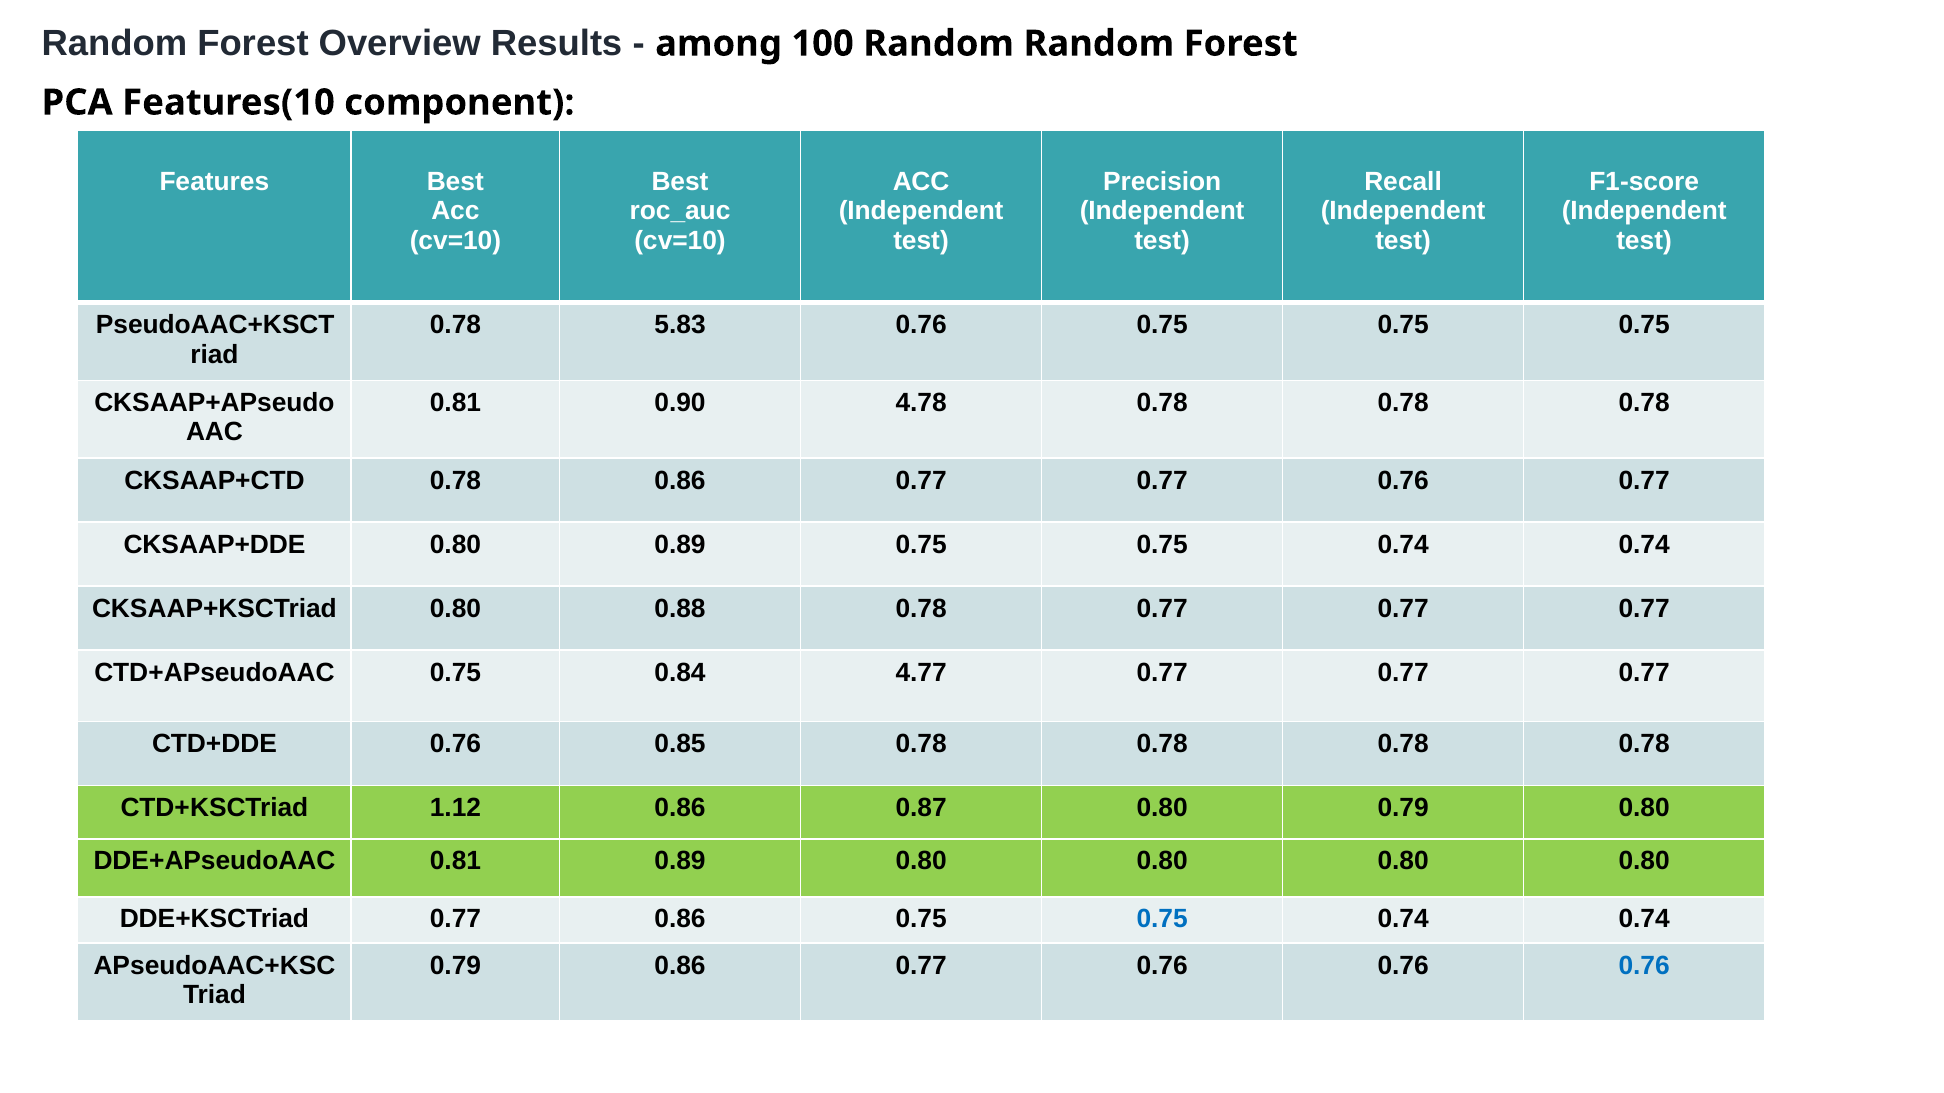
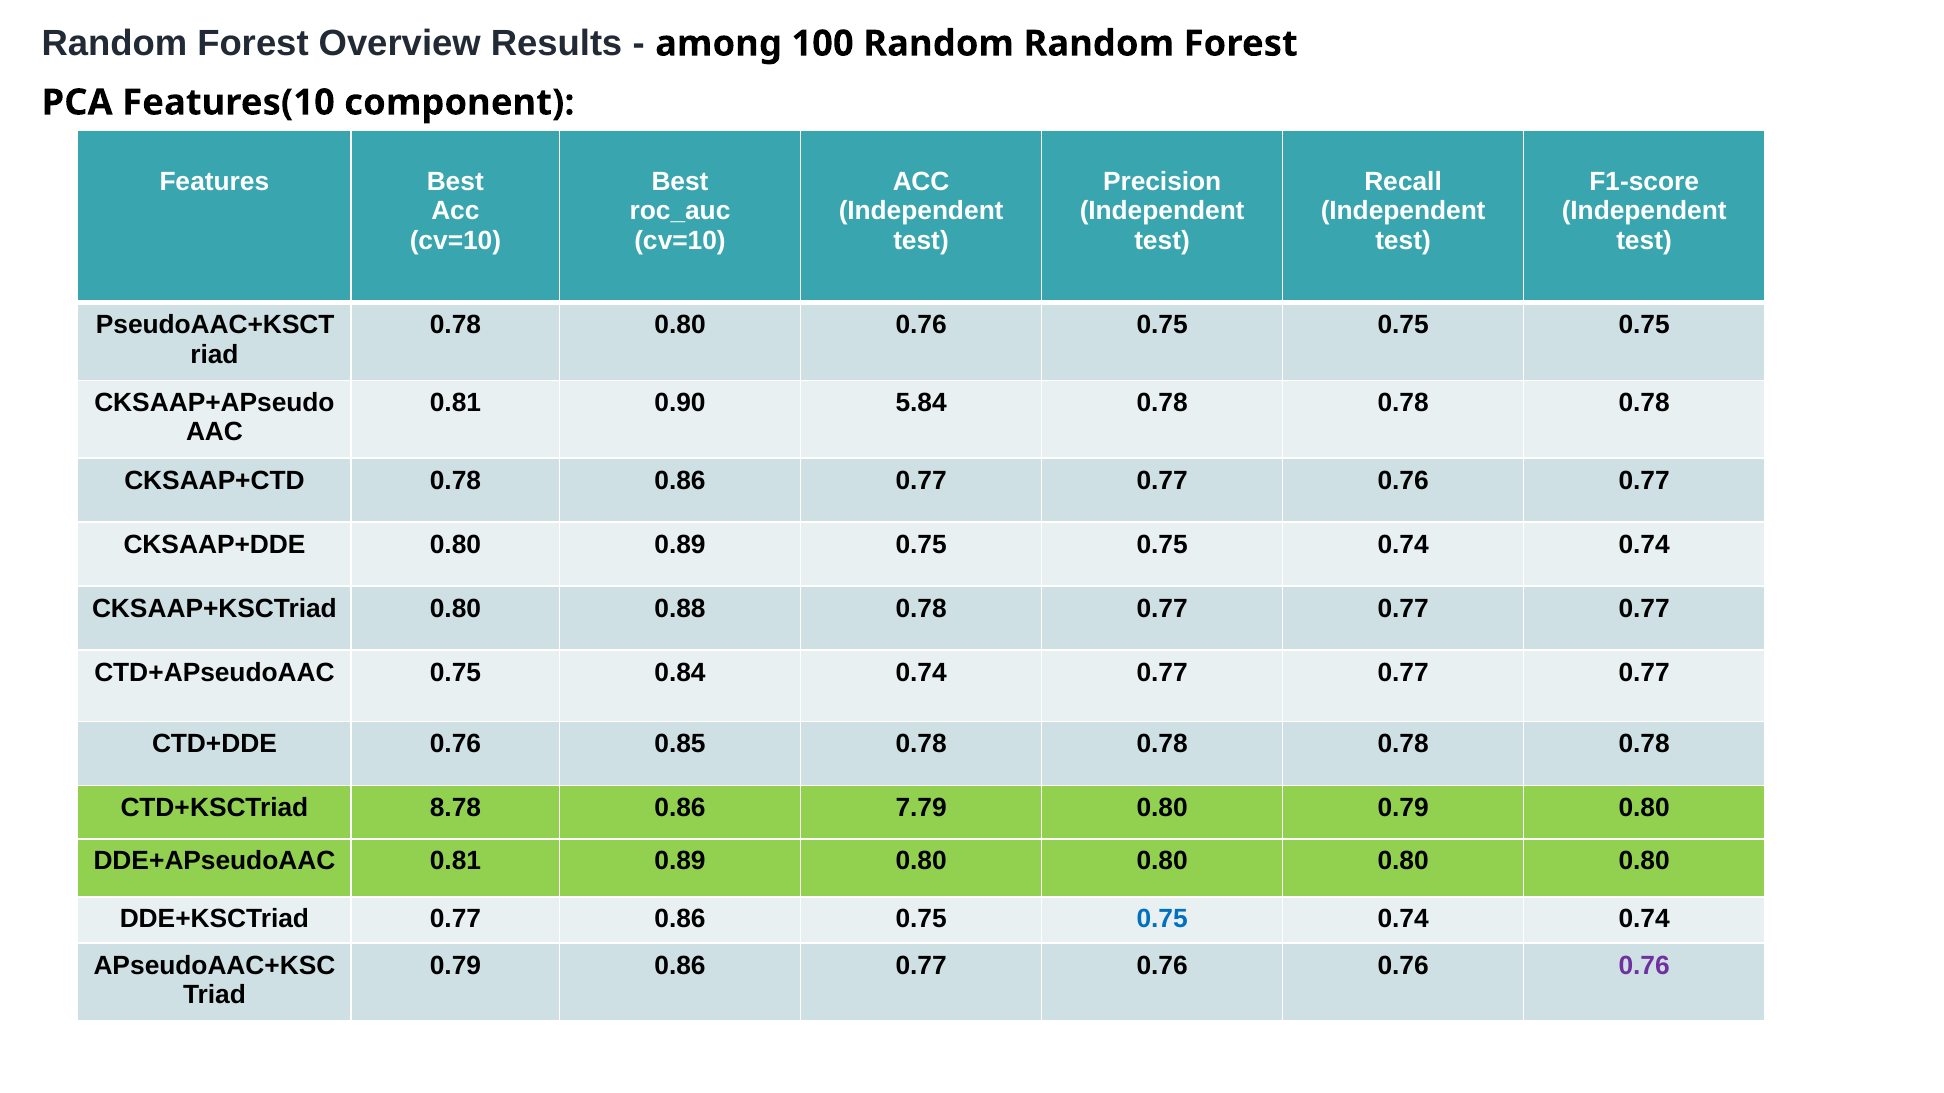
0.78 5.83: 5.83 -> 0.80
4.78: 4.78 -> 5.84
0.84 4.77: 4.77 -> 0.74
1.12: 1.12 -> 8.78
0.87: 0.87 -> 7.79
0.76 at (1644, 966) colour: blue -> purple
